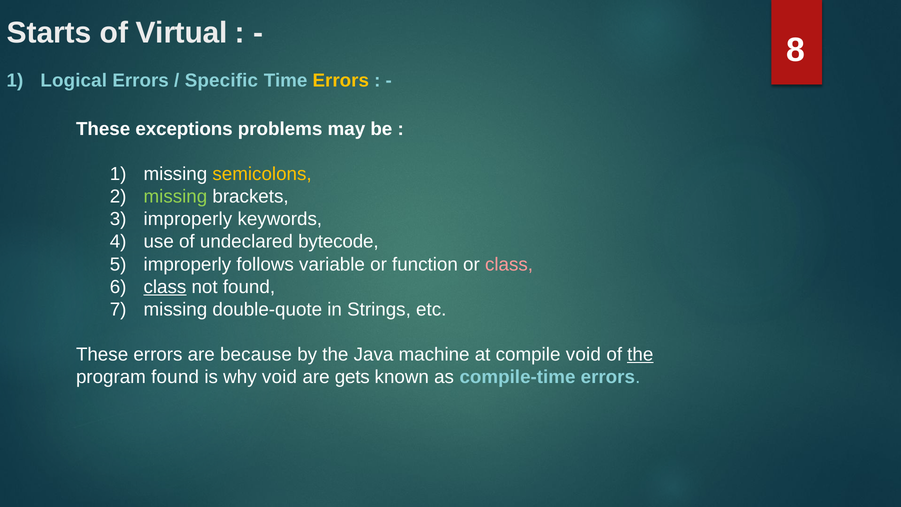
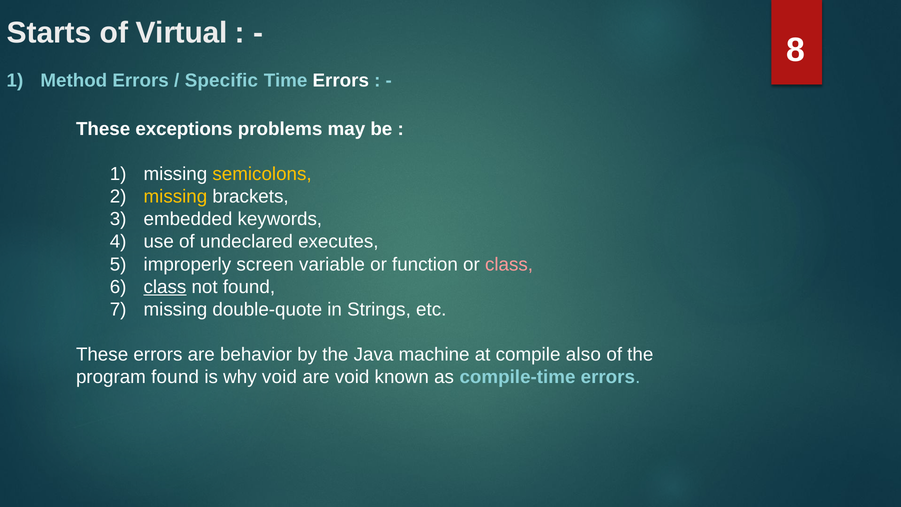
Logical: Logical -> Method
Errors at (341, 81) colour: yellow -> white
missing at (175, 197) colour: light green -> yellow
improperly at (188, 219): improperly -> embedded
bytecode: bytecode -> executes
follows: follows -> screen
because: because -> behavior
compile void: void -> also
the at (640, 354) underline: present -> none
are gets: gets -> void
